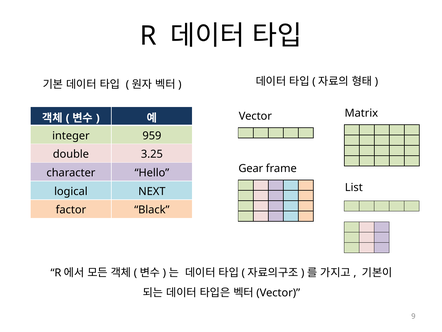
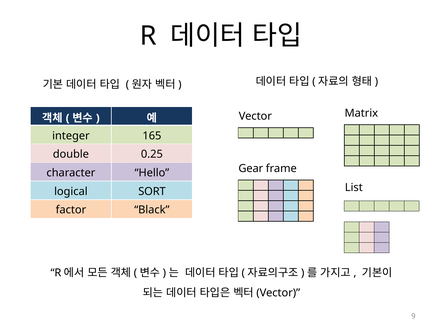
959: 959 -> 165
3.25: 3.25 -> 0.25
NEXT: NEXT -> SORT
